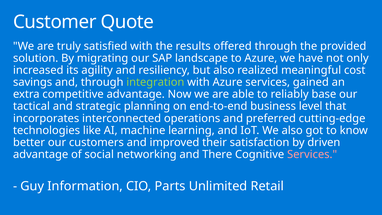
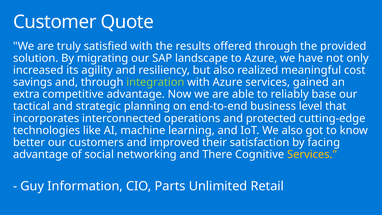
preferred: preferred -> protected
driven: driven -> facing
Services at (312, 154) colour: pink -> yellow
